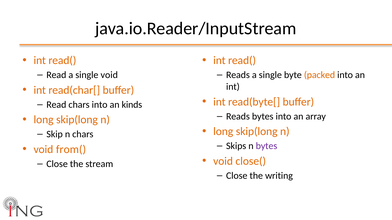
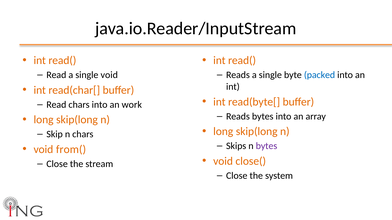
packed colour: orange -> blue
kinds: kinds -> work
writing: writing -> system
